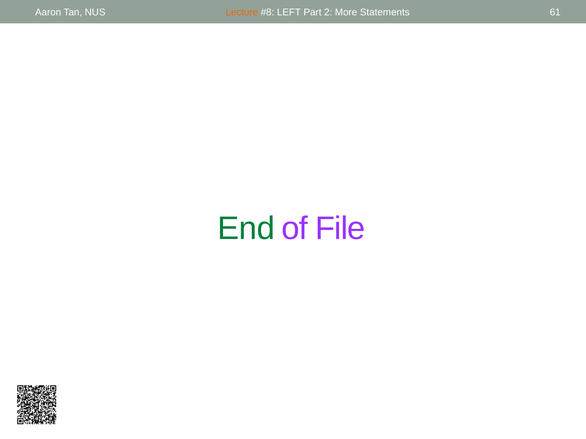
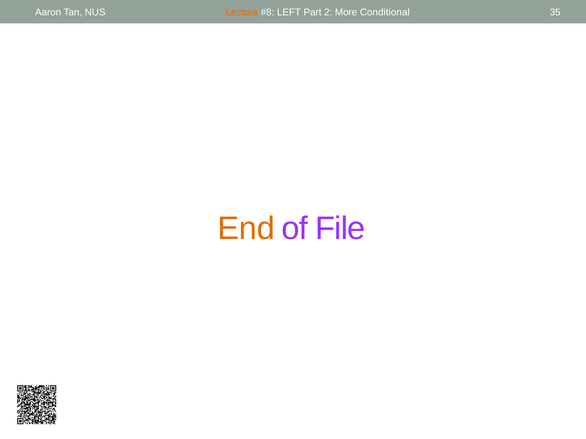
Statements: Statements -> Conditional
61: 61 -> 35
End colour: green -> orange
